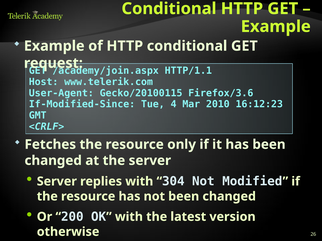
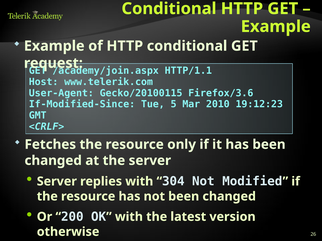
4: 4 -> 5
16:12:23: 16:12:23 -> 19:12:23
